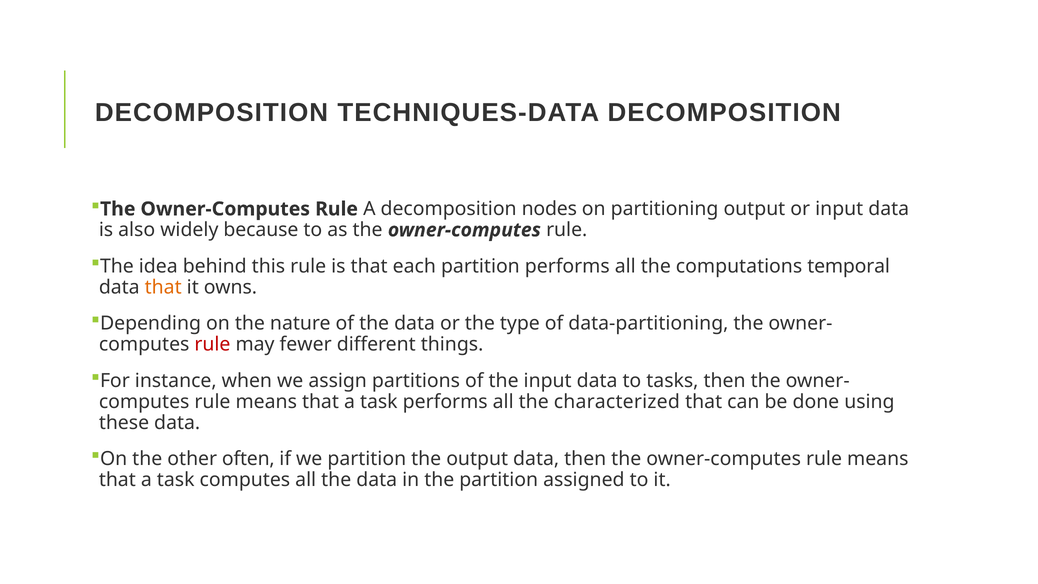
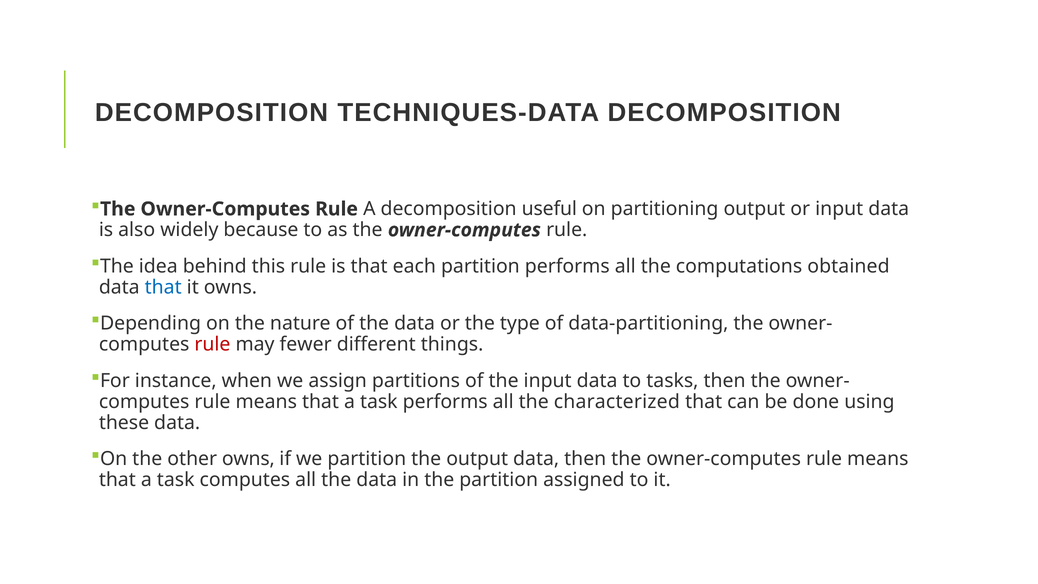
nodes: nodes -> useful
temporal: temporal -> obtained
that at (163, 287) colour: orange -> blue
other often: often -> owns
